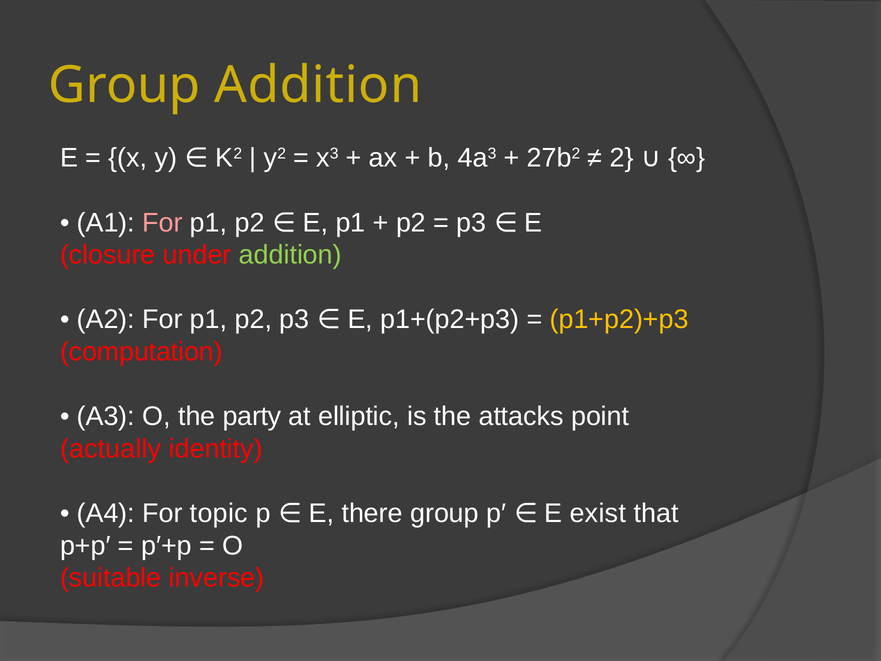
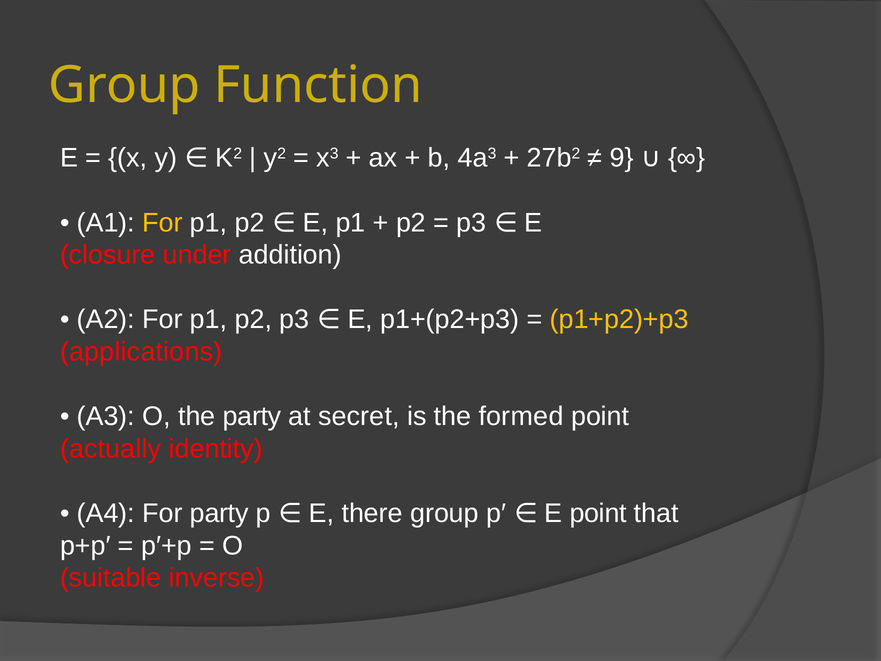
Group Addition: Addition -> Function
2 at (622, 158): 2 -> 9
For at (162, 223) colour: pink -> yellow
addition at (290, 255) colour: light green -> white
computation: computation -> applications
elliptic: elliptic -> secret
attacks: attacks -> formed
For topic: topic -> party
E exist: exist -> point
